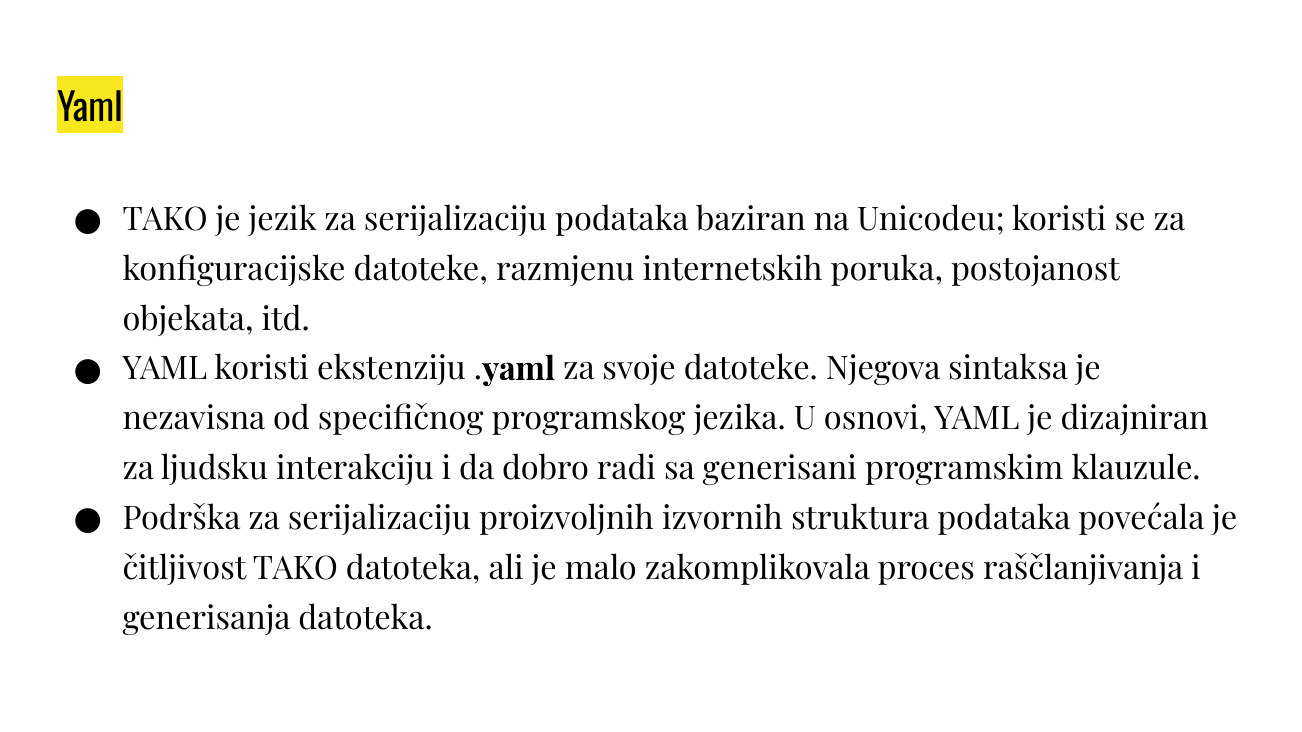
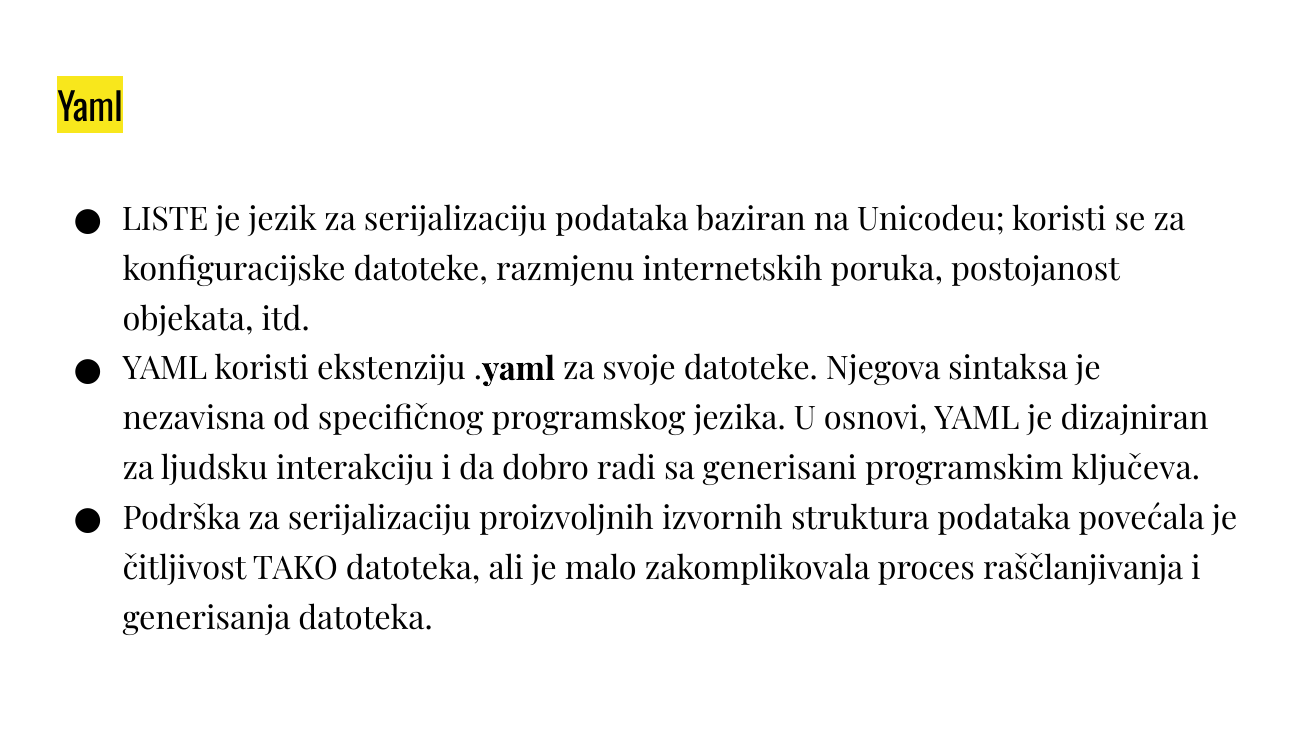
TAKO at (165, 220): TAKO -> LISTE
klauzule: klauzule -> ključeva
